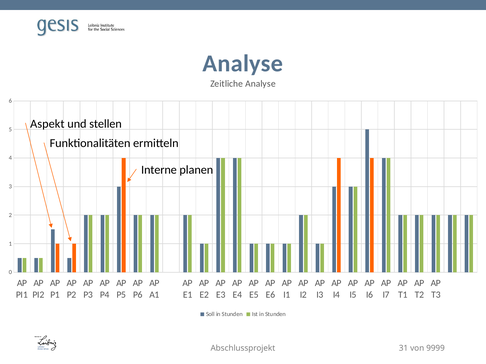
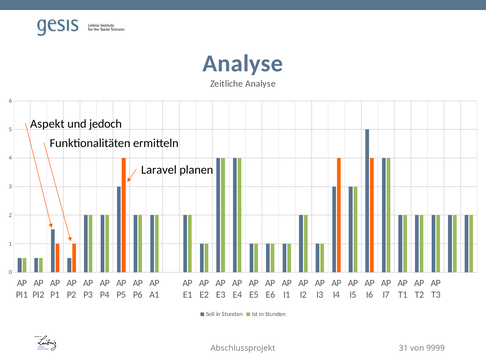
stellen: stellen -> jedoch
Interne: Interne -> Laravel
